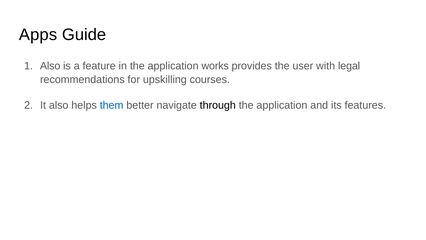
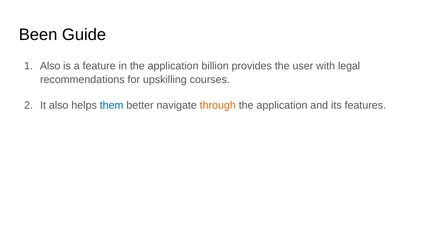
Apps: Apps -> Been
works: works -> billion
through colour: black -> orange
